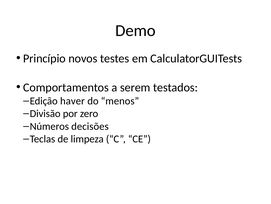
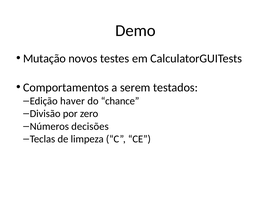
Princípio: Princípio -> Mutação
menos: menos -> chance
